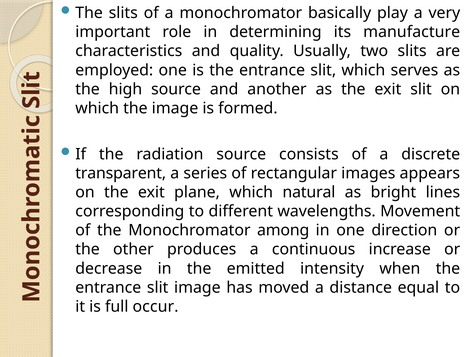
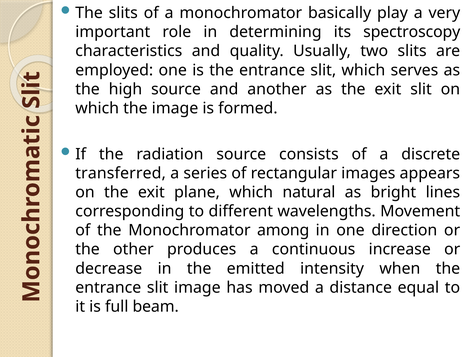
manufacture: manufacture -> spectroscopy
transparent: transparent -> transferred
occur: occur -> beam
